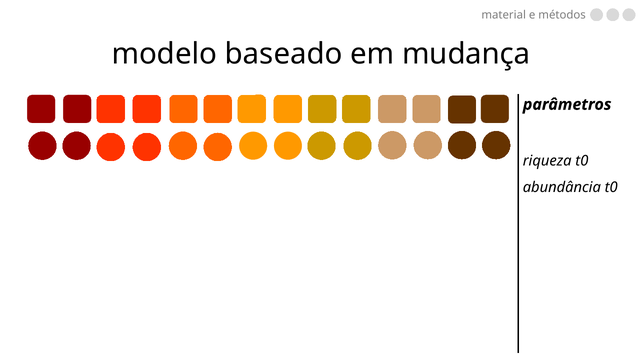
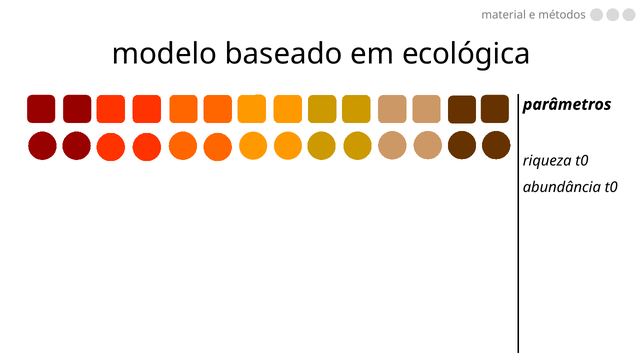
mudança: mudança -> ecológica
